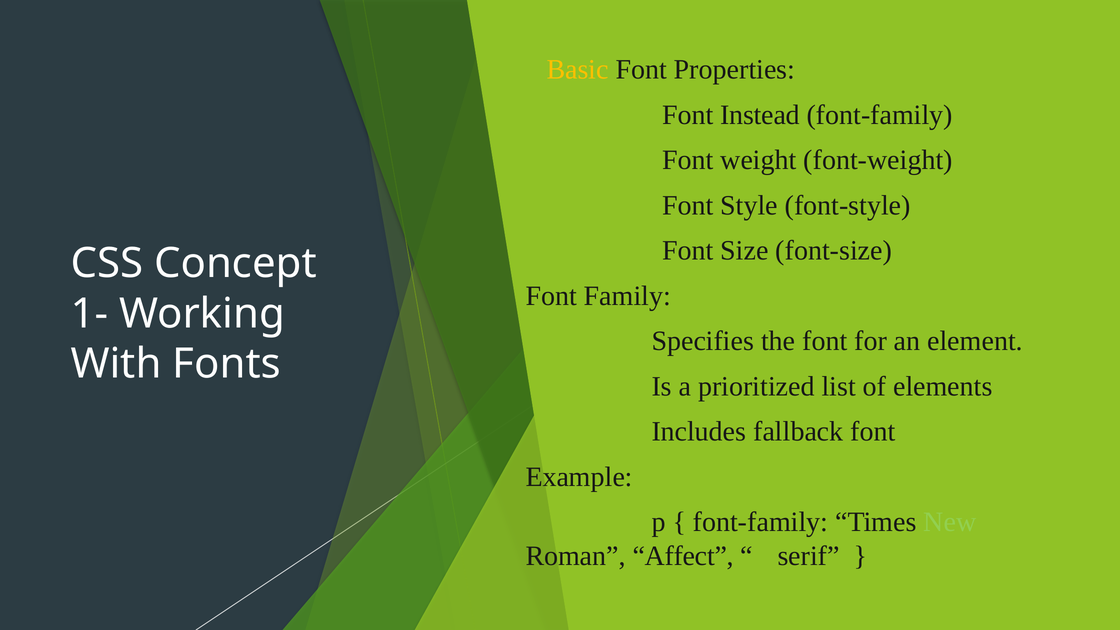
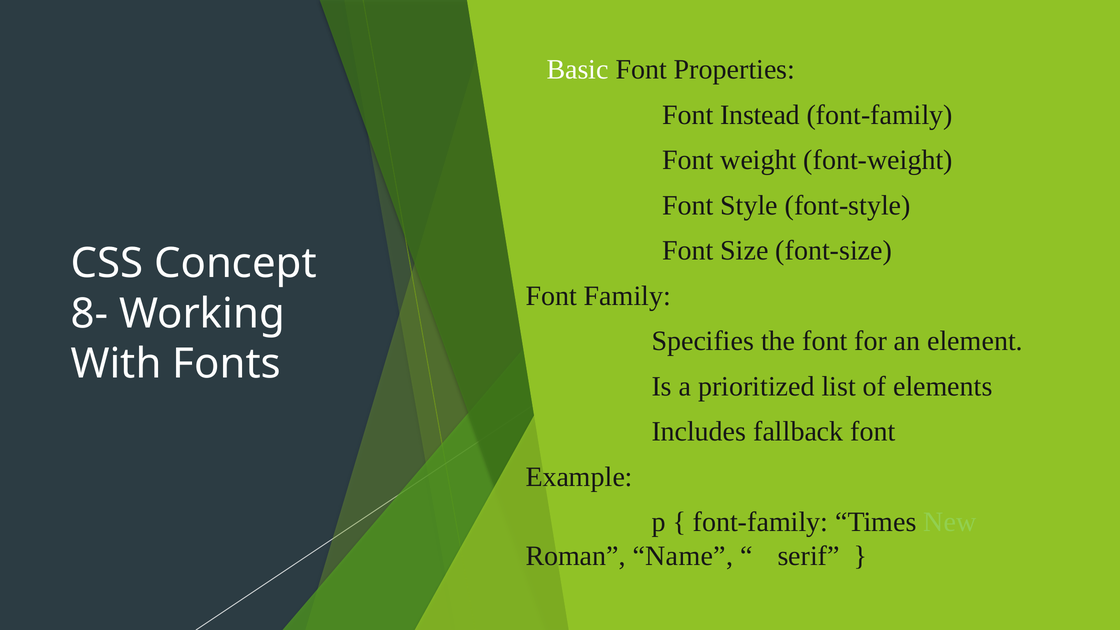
Basic colour: yellow -> white
1-: 1- -> 8-
Affect: Affect -> Name
